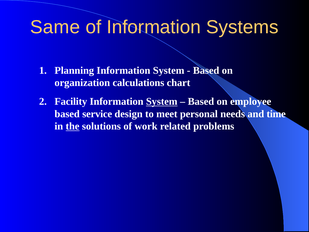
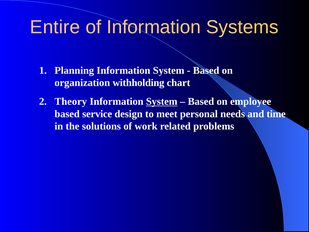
Same: Same -> Entire
calculations: calculations -> withholding
Facility: Facility -> Theory
the underline: present -> none
